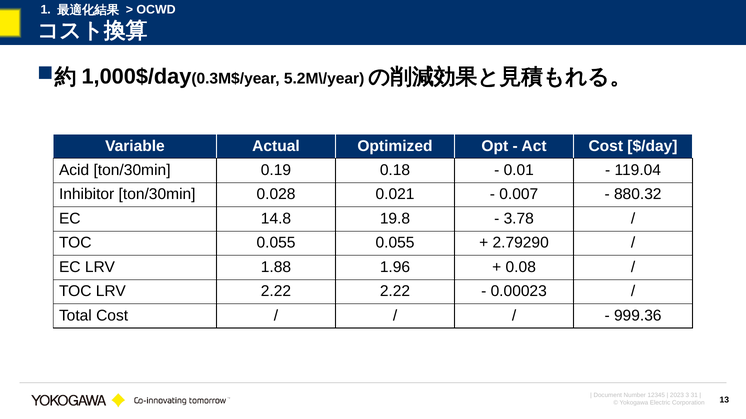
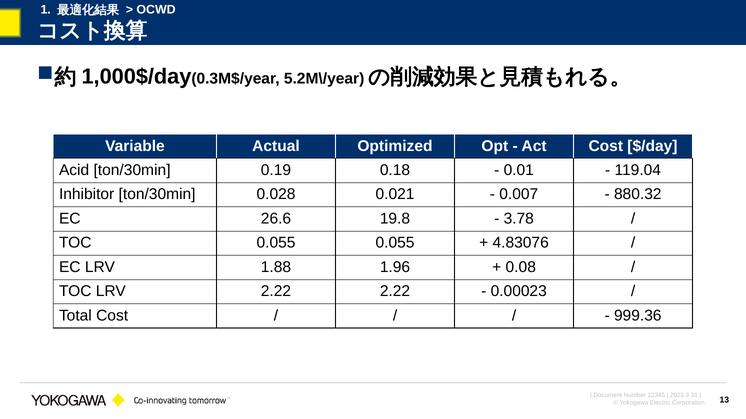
14.8: 14.8 -> 26.6
2.79290: 2.79290 -> 4.83076
